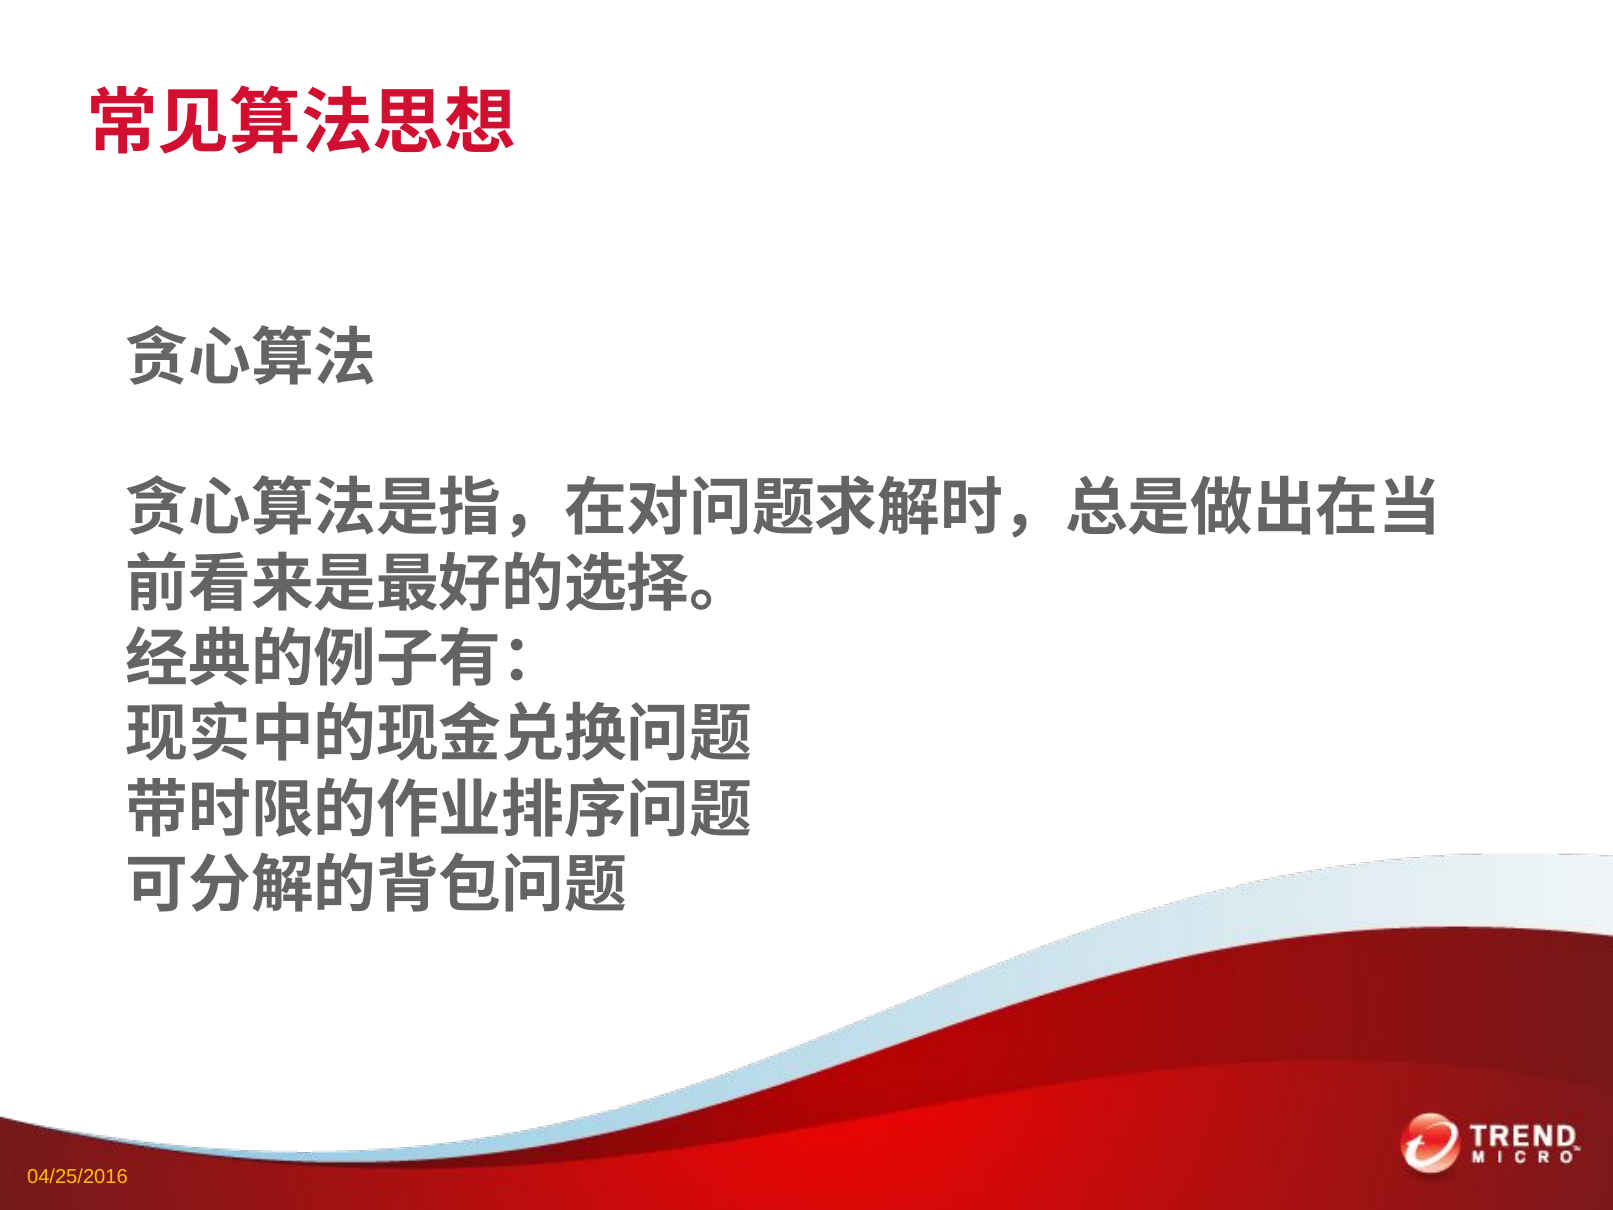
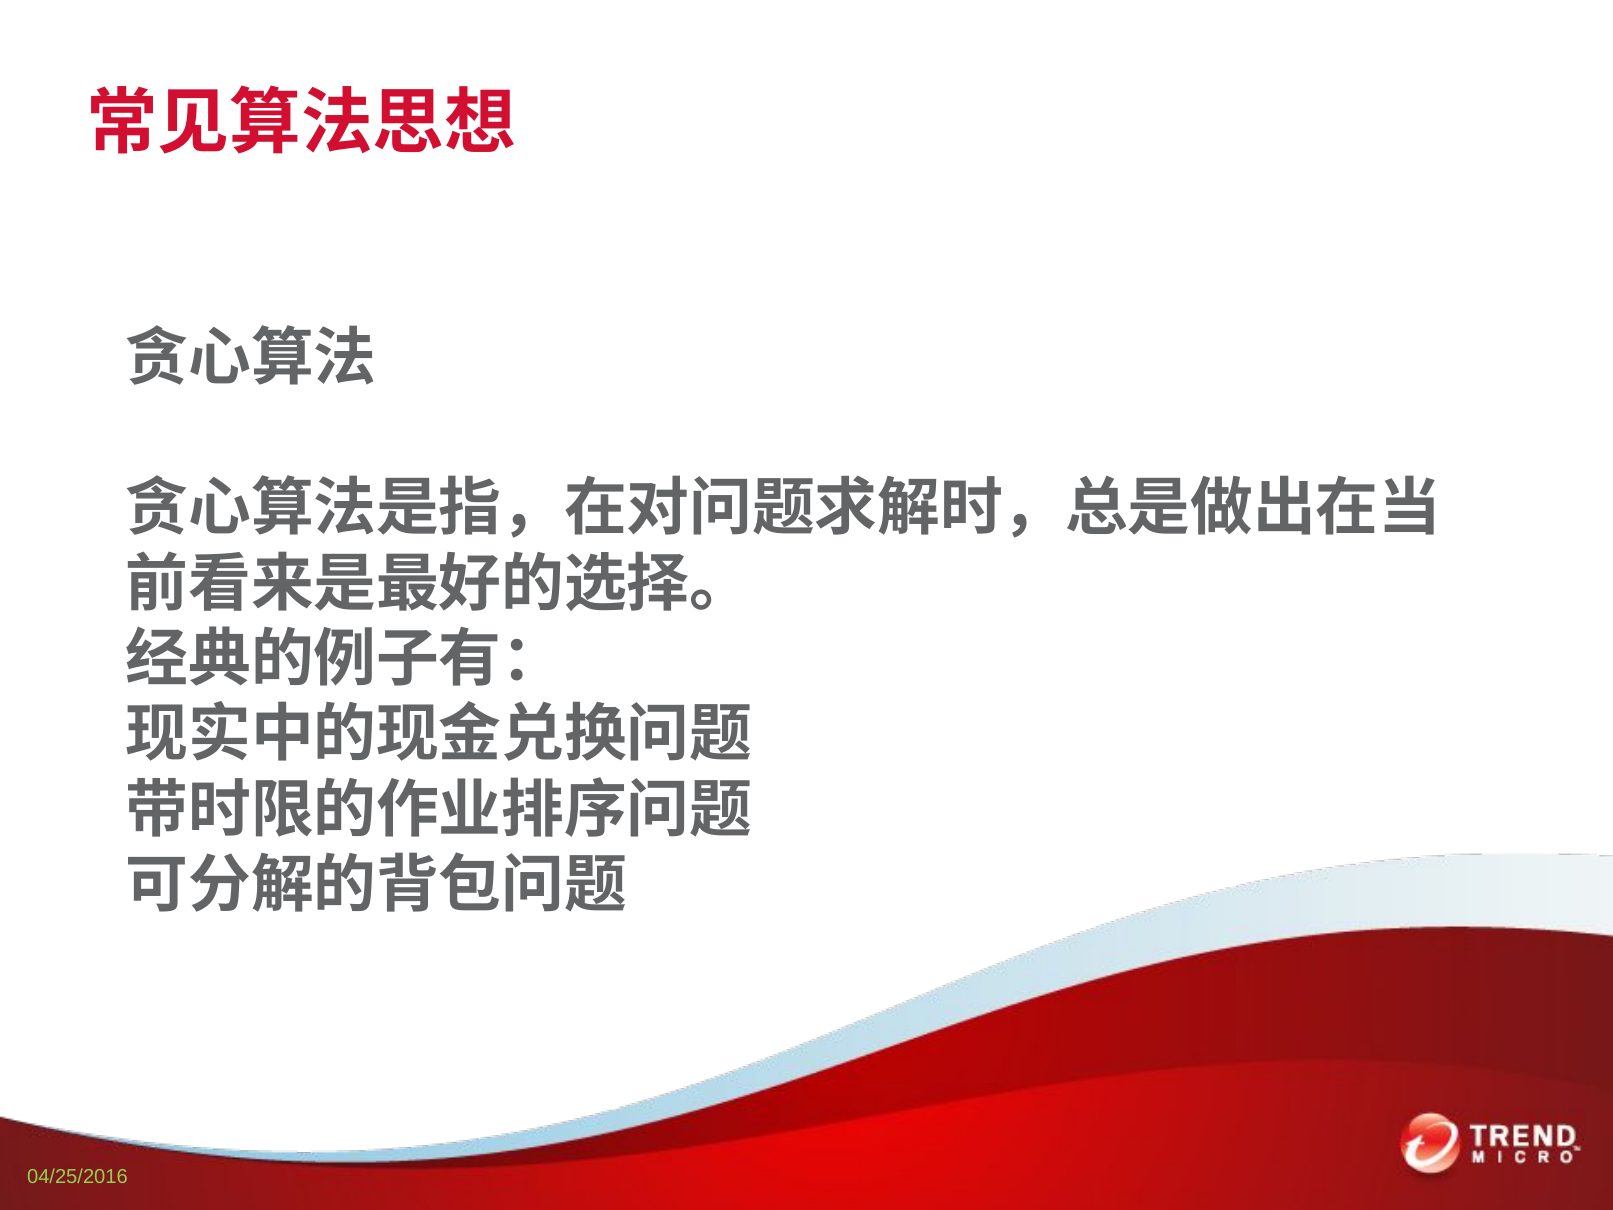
04/25/2016 colour: yellow -> light green
